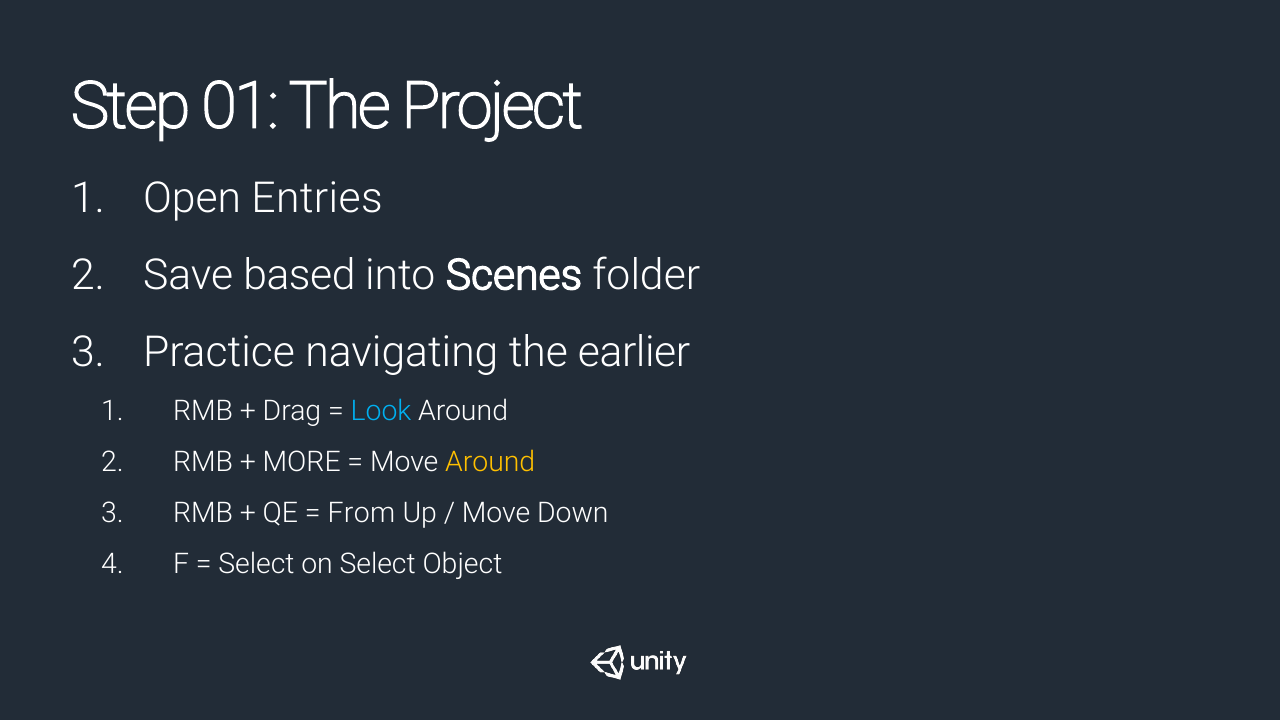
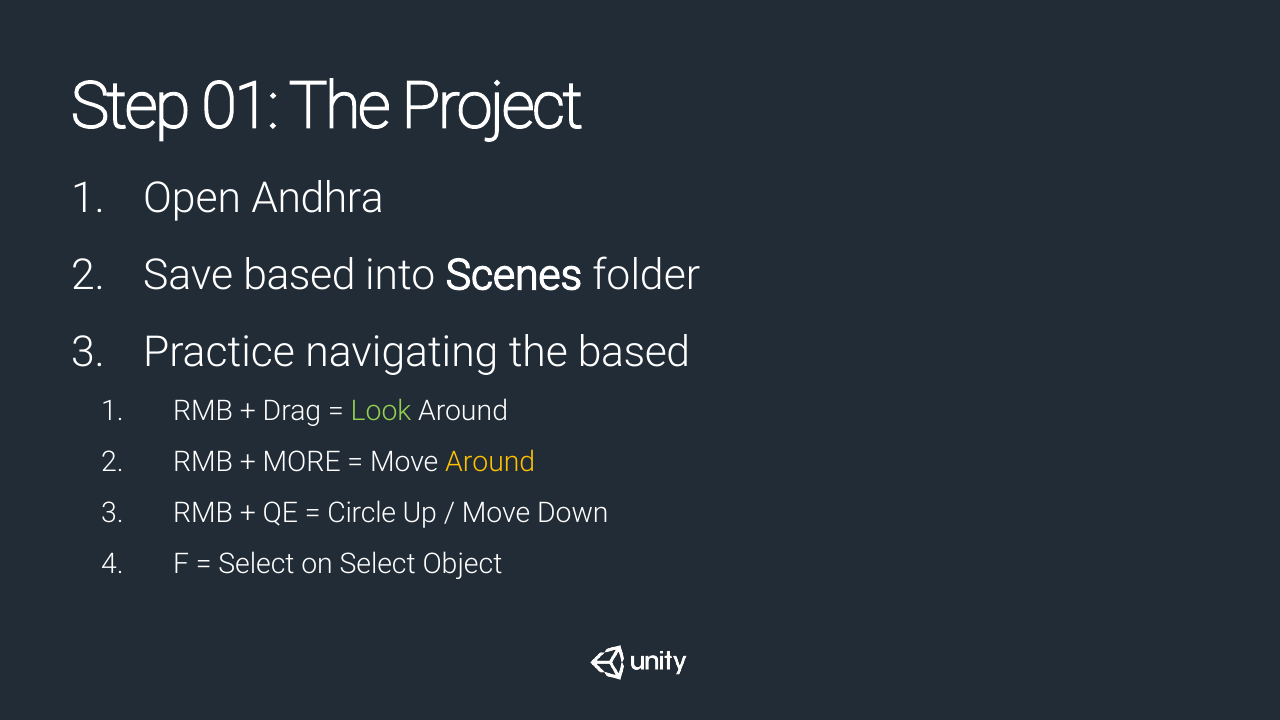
Entries: Entries -> Andhra
the earlier: earlier -> based
Look colour: light blue -> light green
From: From -> Circle
